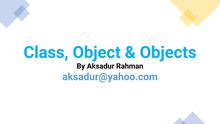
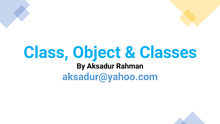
Objects: Objects -> Classes
